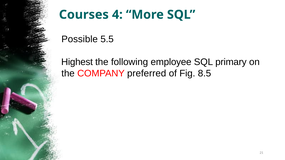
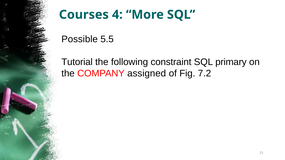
Highest: Highest -> Tutorial
employee: employee -> constraint
preferred: preferred -> assigned
8.5: 8.5 -> 7.2
